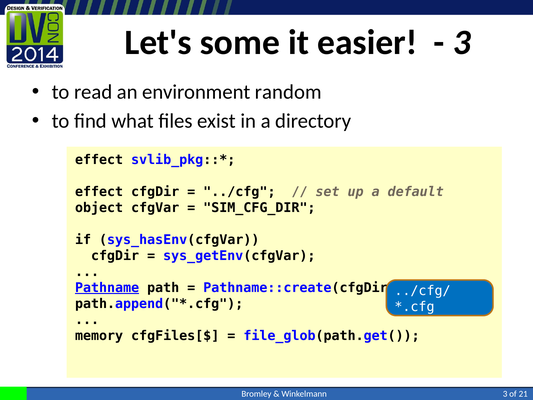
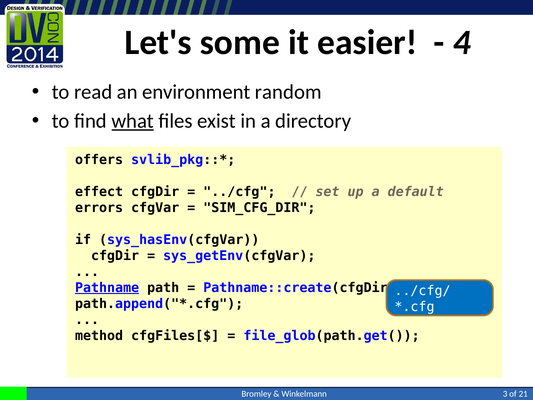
3 at (462, 42): 3 -> 4
what underline: none -> present
effect at (99, 160): effect -> offers
object: object -> errors
memory: memory -> method
